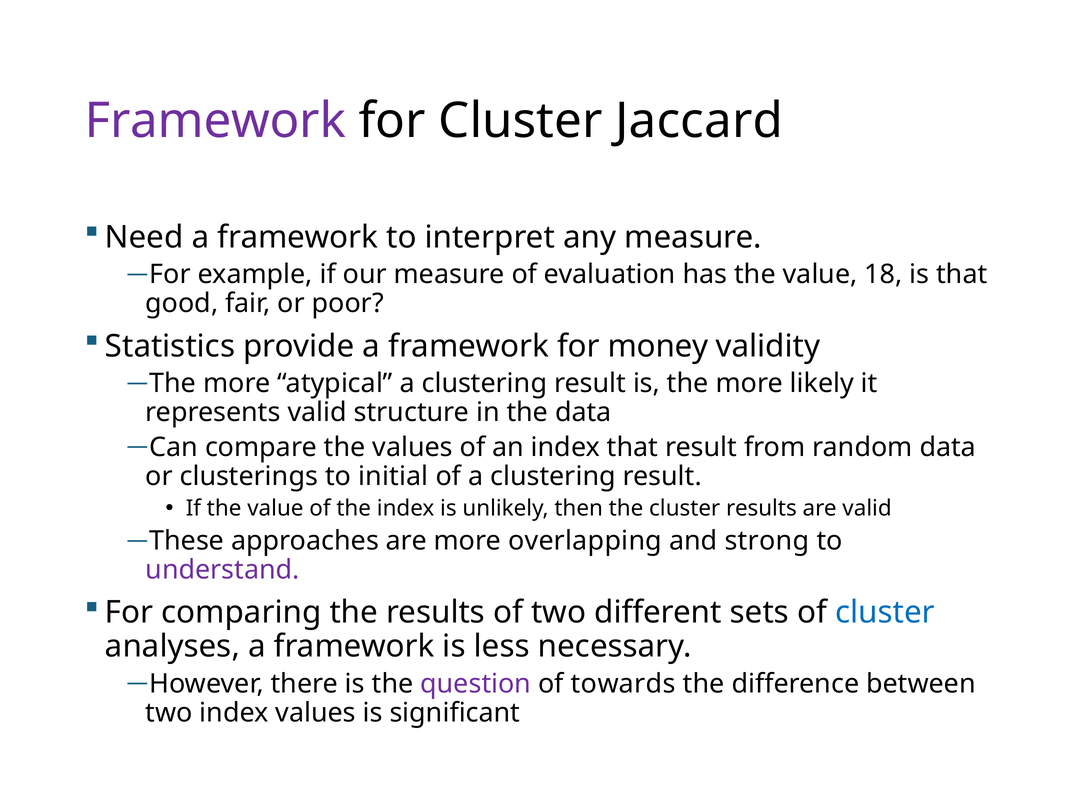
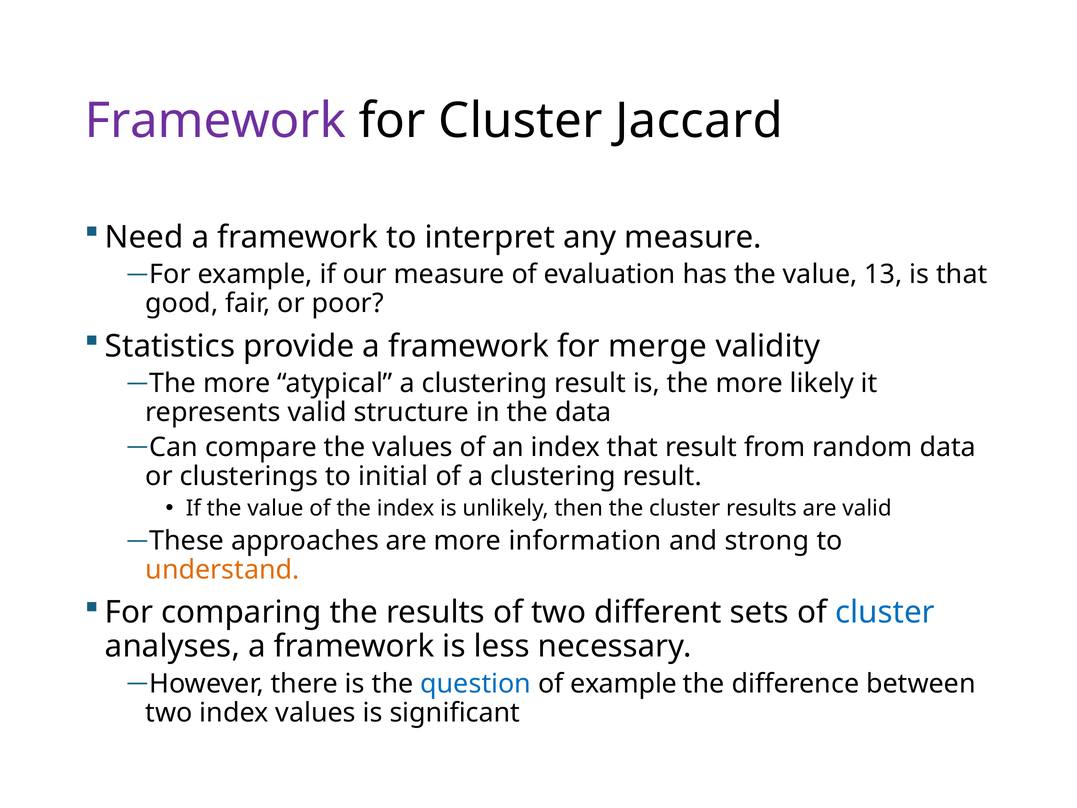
18: 18 -> 13
money: money -> merge
overlapping: overlapping -> information
understand colour: purple -> orange
question colour: purple -> blue
of towards: towards -> example
